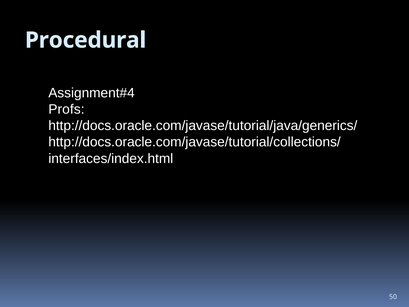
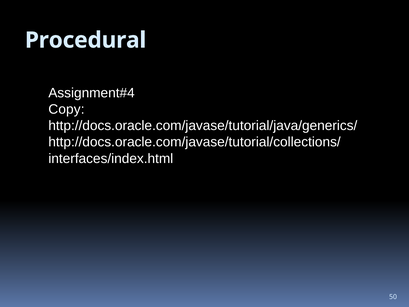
Profs: Profs -> Copy
